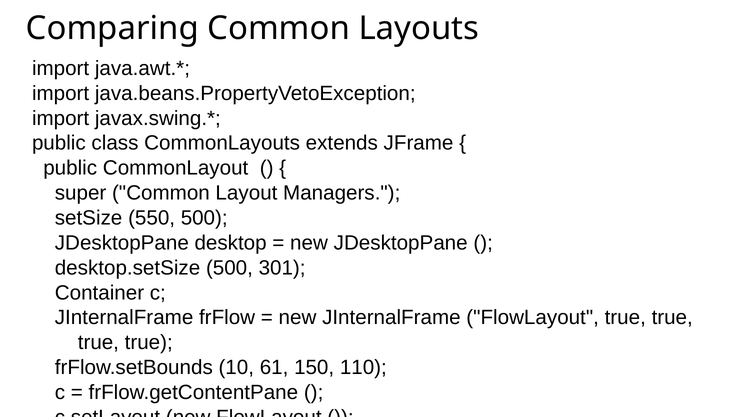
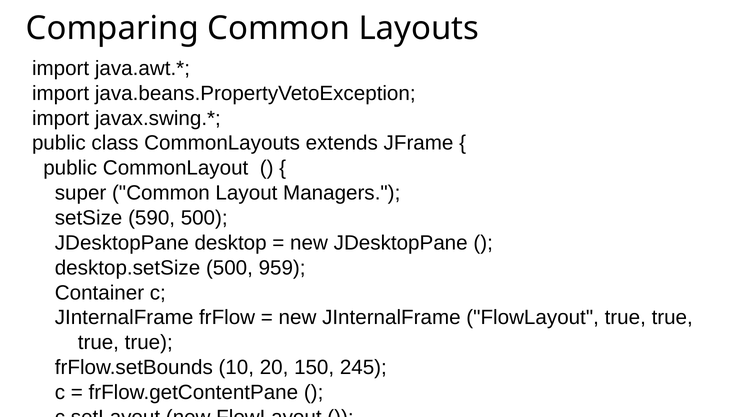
550: 550 -> 590
301: 301 -> 959
61: 61 -> 20
110: 110 -> 245
